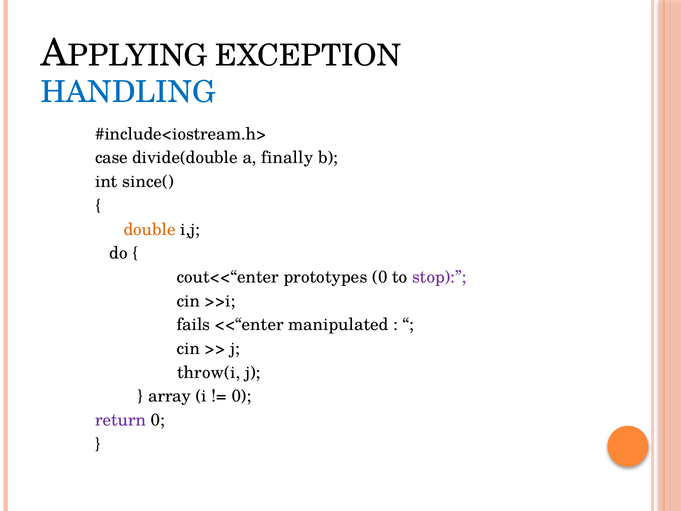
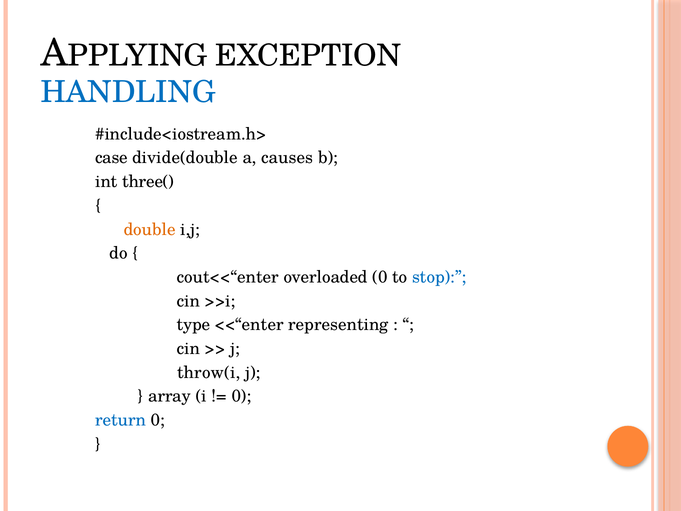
finally: finally -> causes
since(: since( -> three(
prototypes: prototypes -> overloaded
stop colour: purple -> blue
fails: fails -> type
manipulated: manipulated -> representing
return colour: purple -> blue
